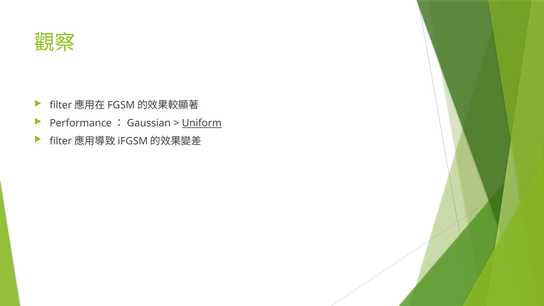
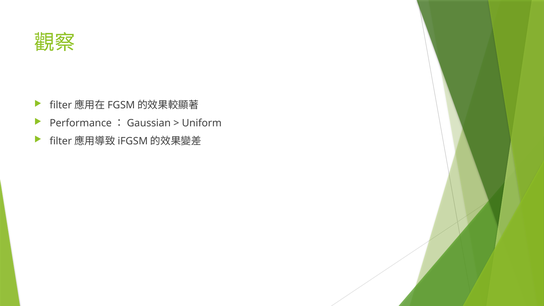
Uniform underline: present -> none
